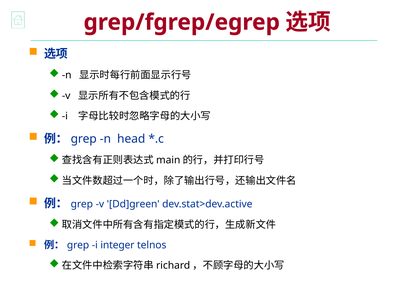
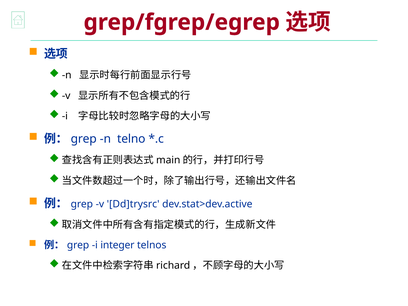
head: head -> telno
Dd]green: Dd]green -> Dd]trysrc
